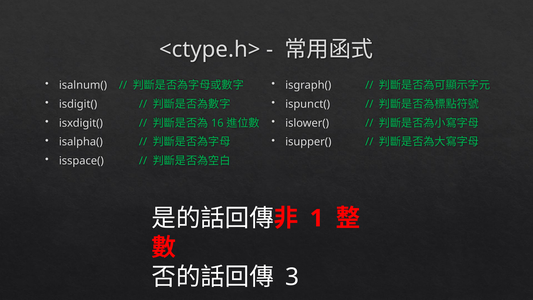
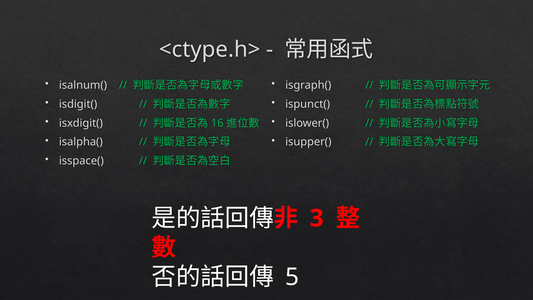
1: 1 -> 3
3: 3 -> 5
